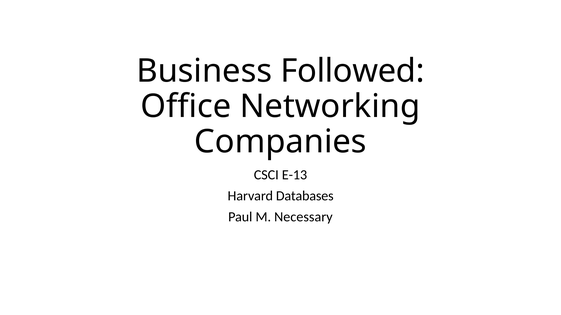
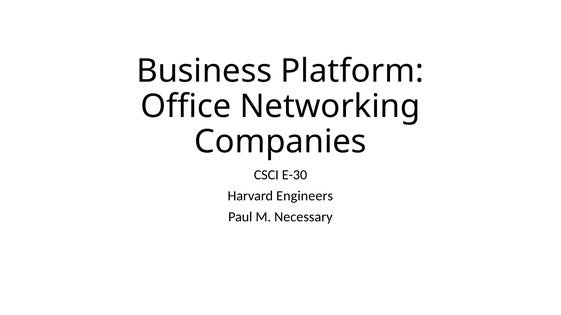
Followed: Followed -> Platform
E-13: E-13 -> E-30
Databases: Databases -> Engineers
